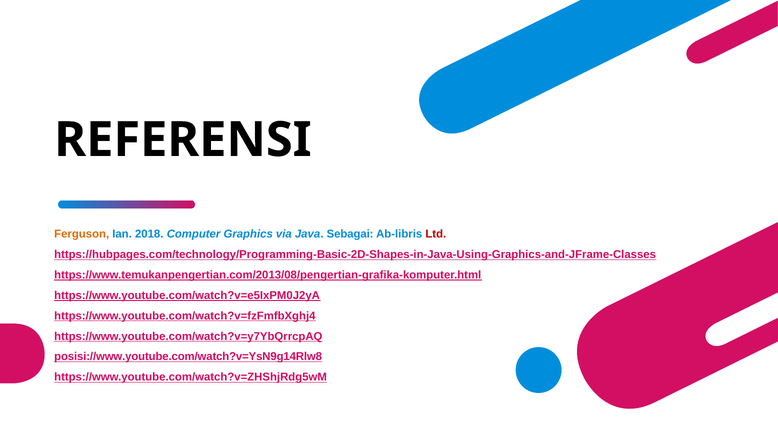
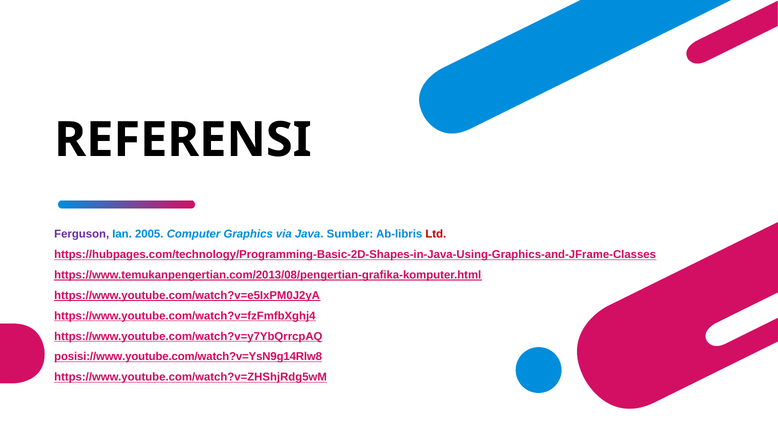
Ferguson colour: orange -> purple
2018: 2018 -> 2005
Sebagai: Sebagai -> Sumber
